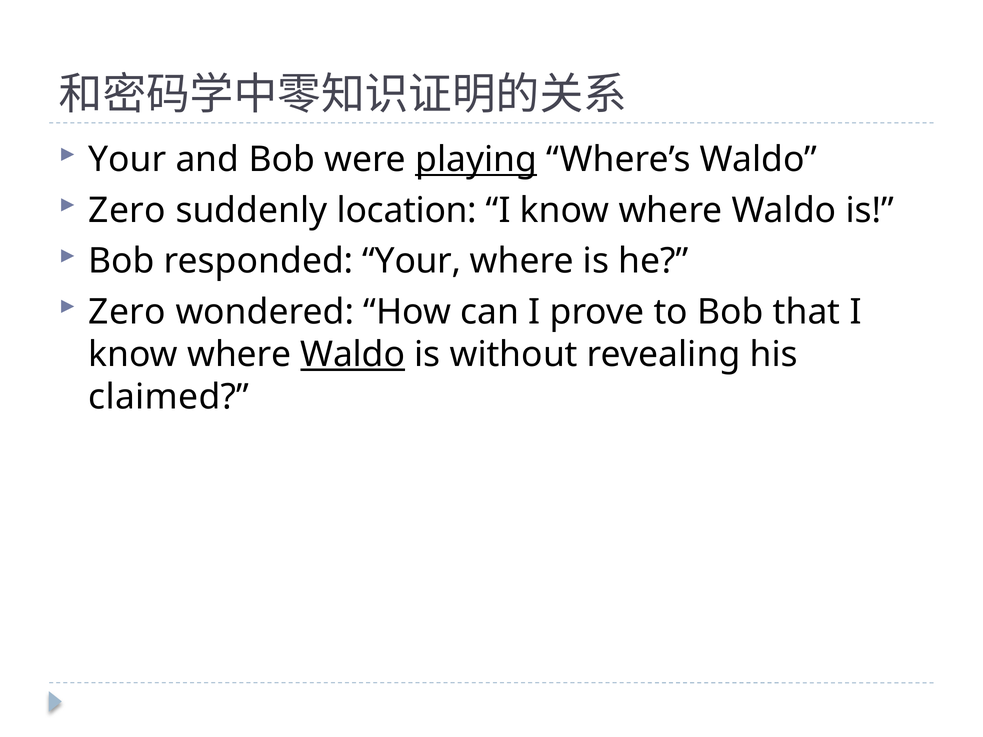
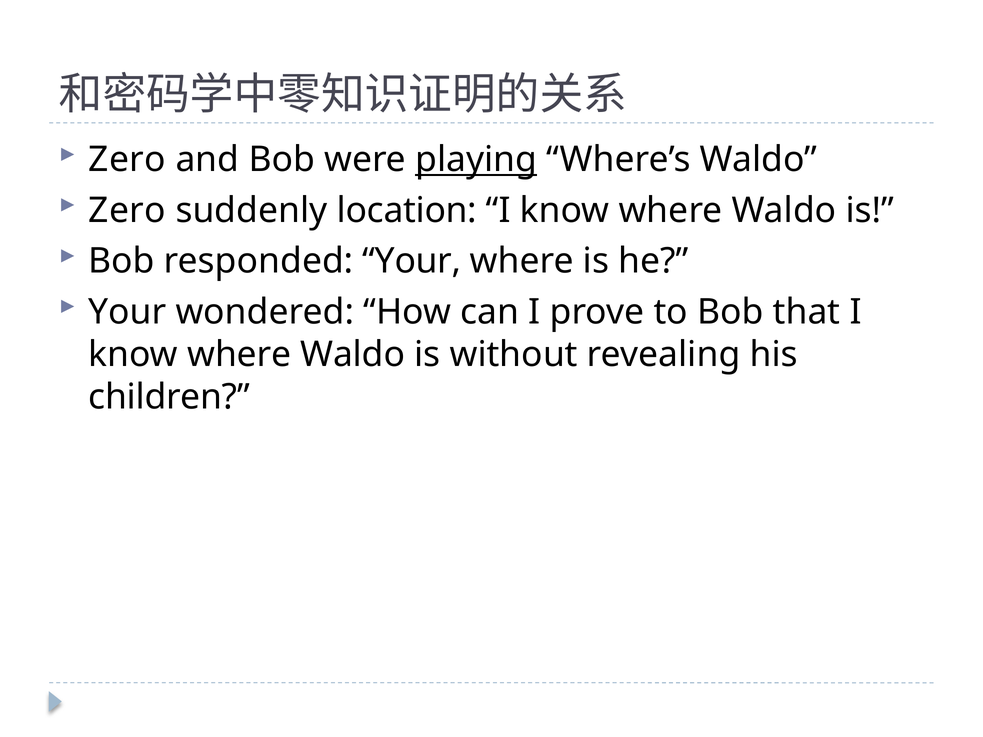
Your at (127, 160): Your -> Zero
Zero at (127, 312): Zero -> Your
Waldo at (353, 355) underline: present -> none
claimed: claimed -> children
